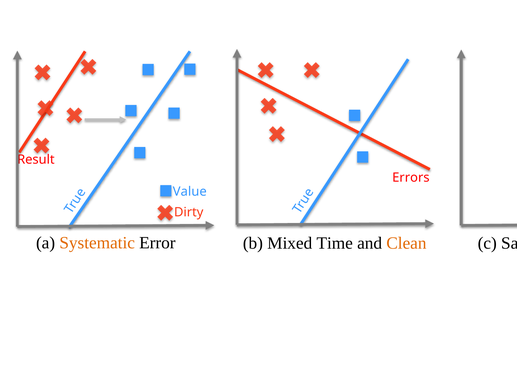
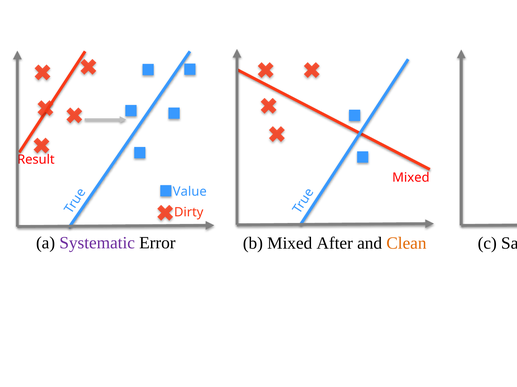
Errors at (411, 178): Errors -> Mixed
Systematic colour: orange -> purple
Time: Time -> After
